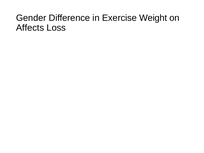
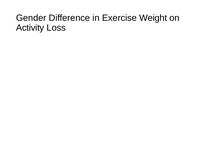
Affects: Affects -> Activity
